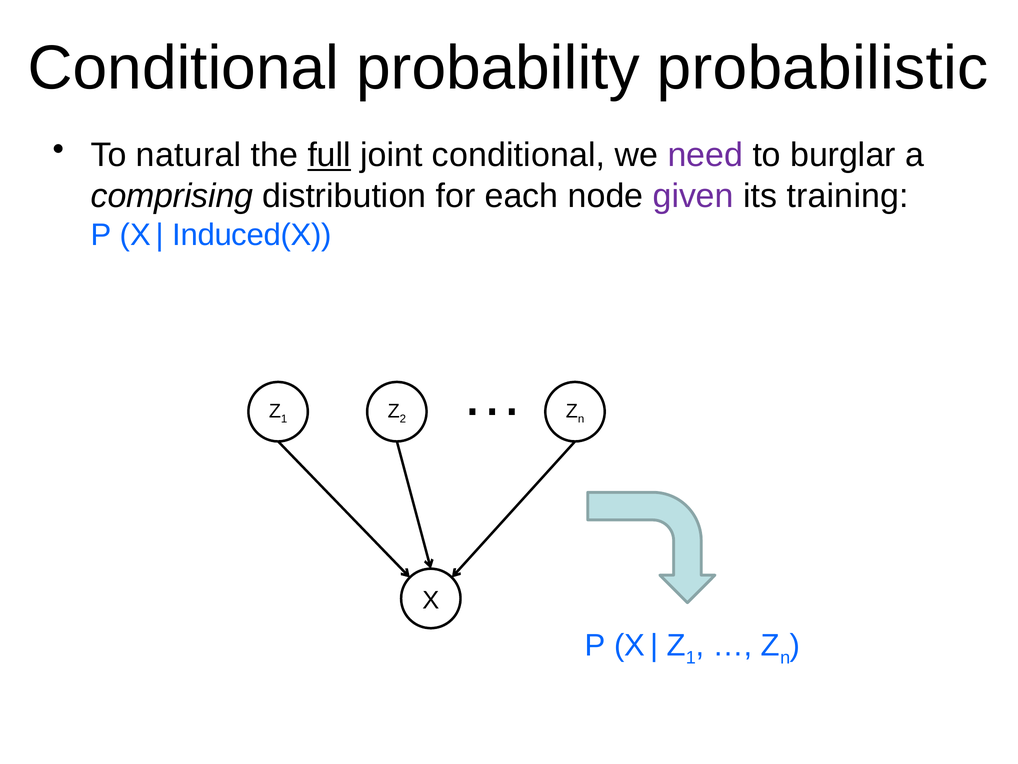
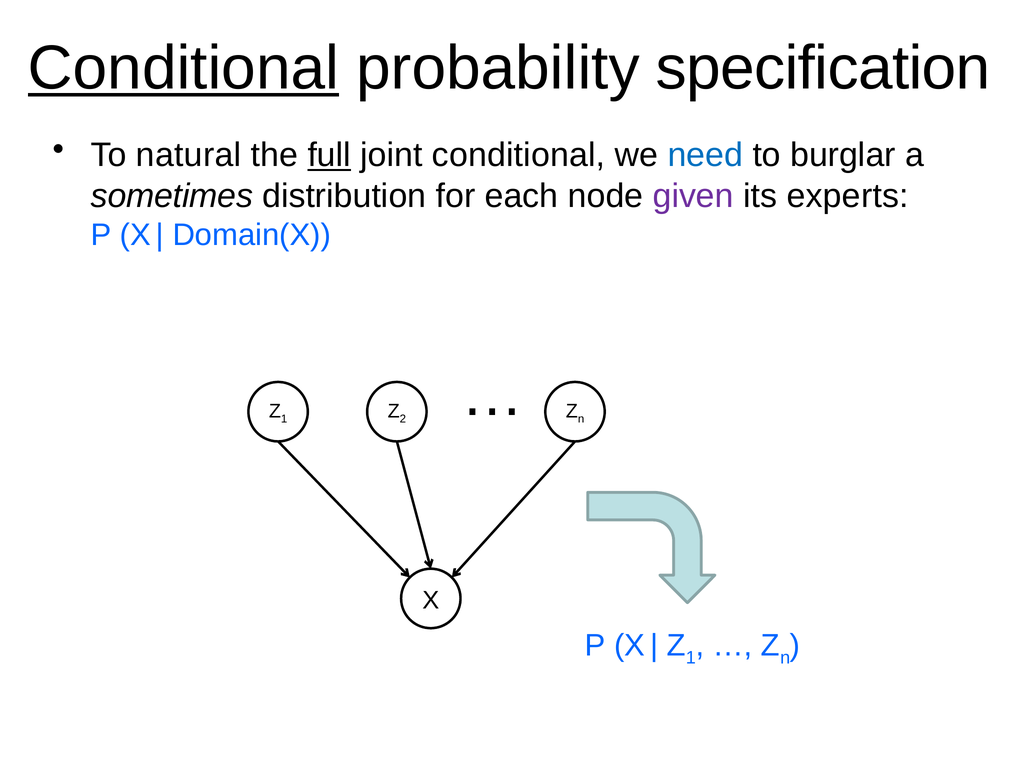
Conditional at (183, 68) underline: none -> present
probabilistic: probabilistic -> specification
need colour: purple -> blue
comprising: comprising -> sometimes
training: training -> experts
Induced(X: Induced(X -> Domain(X
